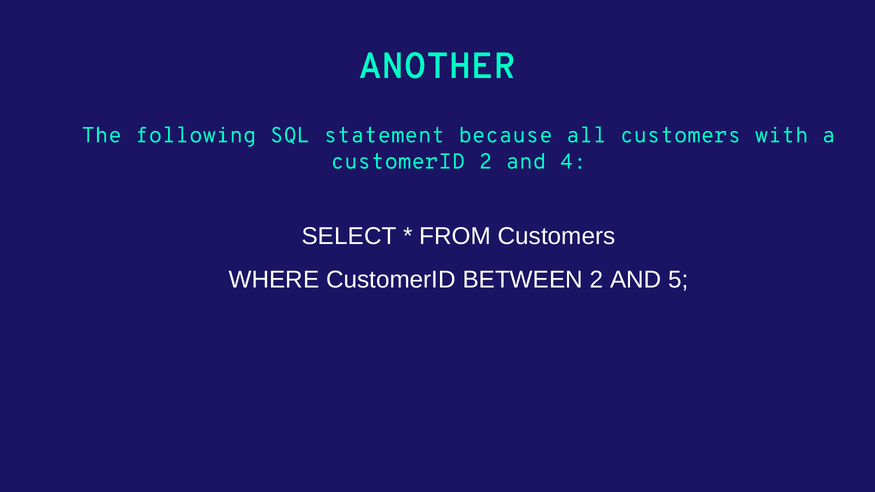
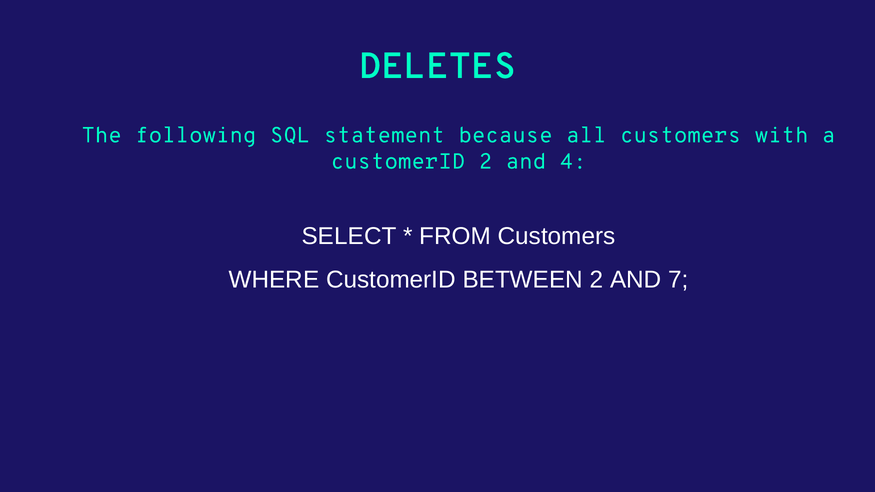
ANOTHER: ANOTHER -> DELETES
5: 5 -> 7
